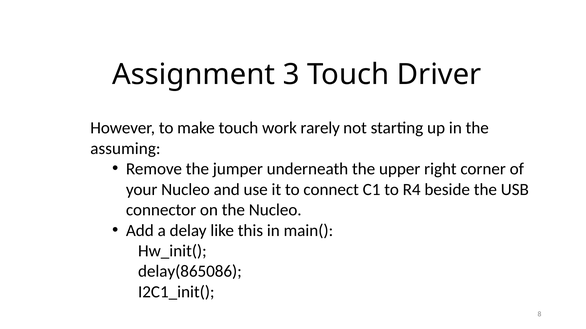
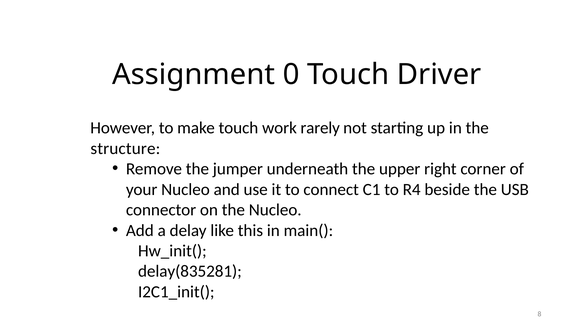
3: 3 -> 0
assuming: assuming -> structure
delay(865086: delay(865086 -> delay(835281
